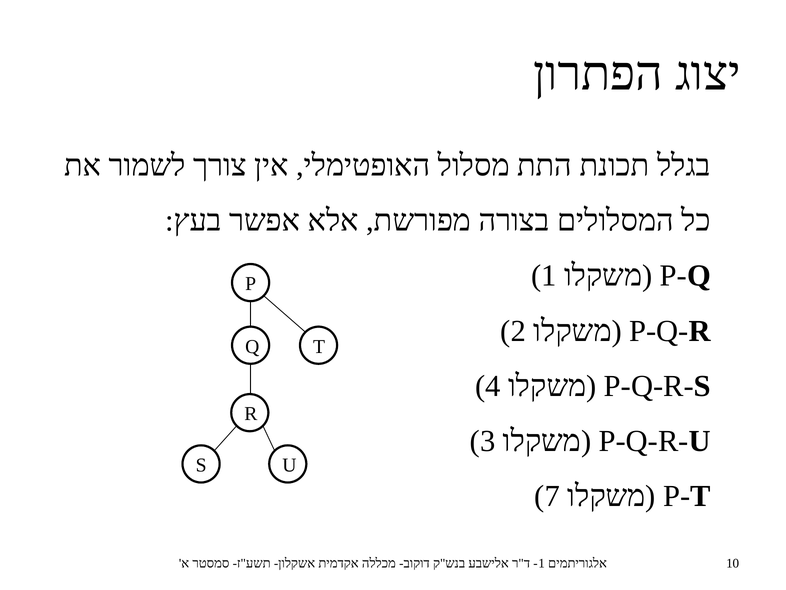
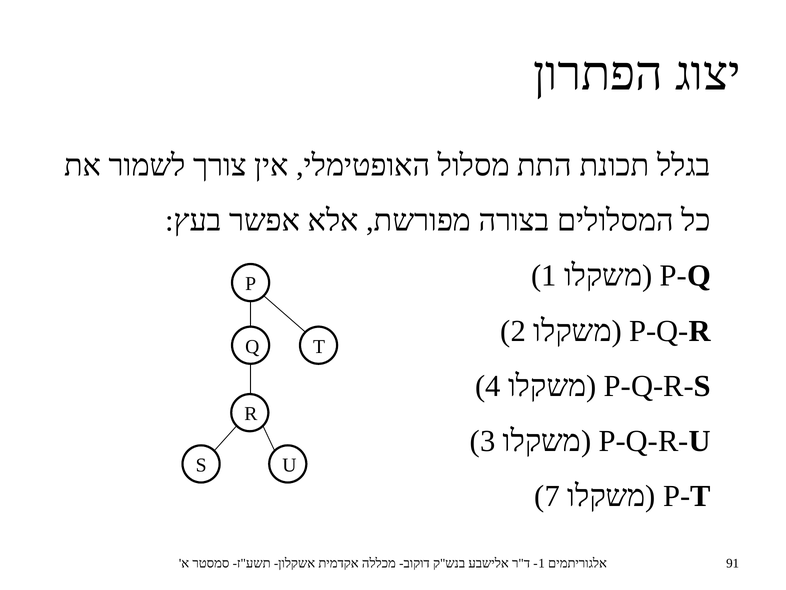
10: 10 -> 91
